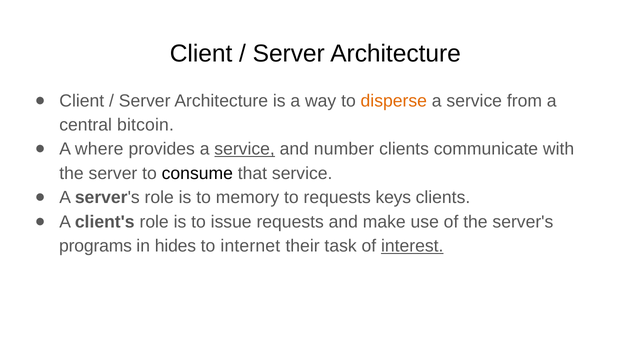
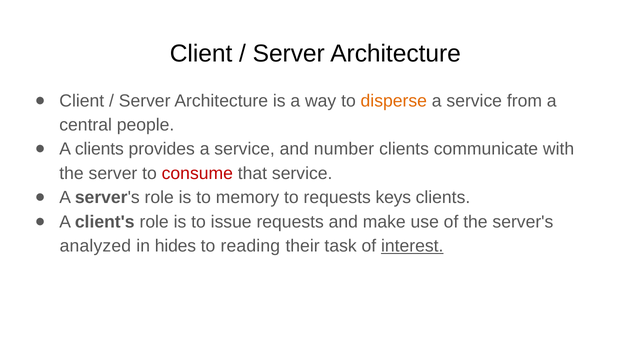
bitcoin: bitcoin -> people
A where: where -> clients
service at (245, 149) underline: present -> none
consume colour: black -> red
programs: programs -> analyzed
internet: internet -> reading
